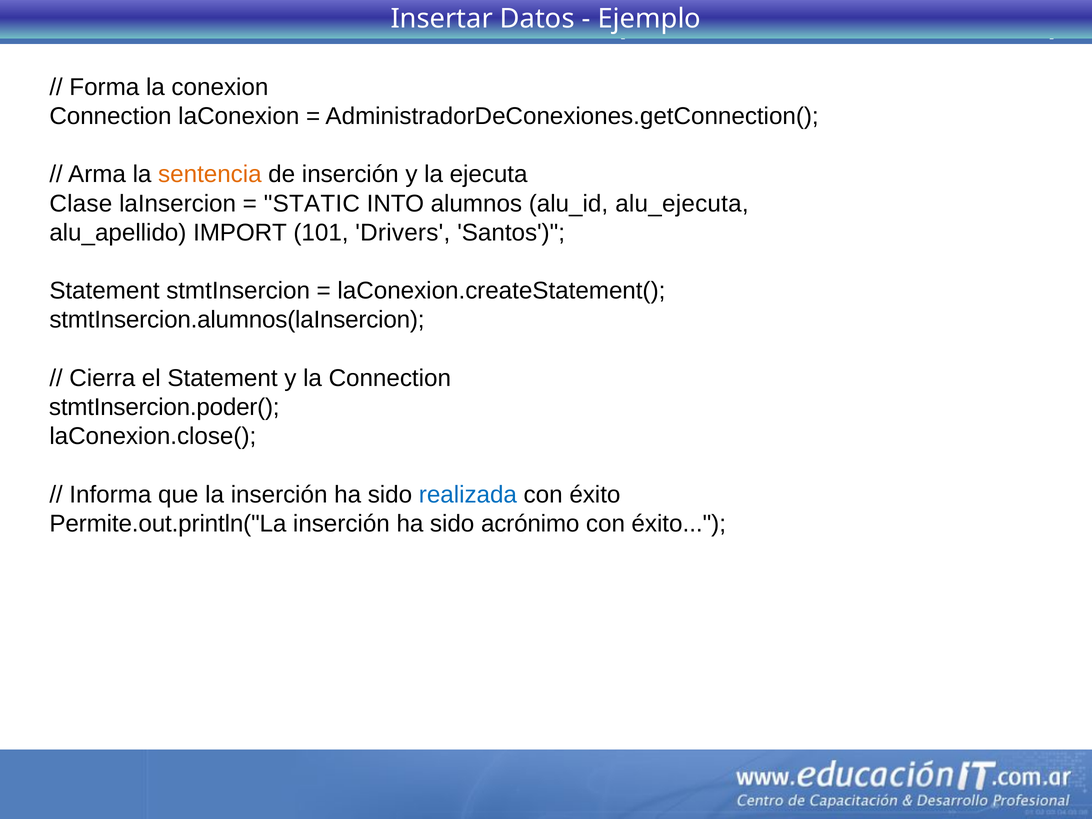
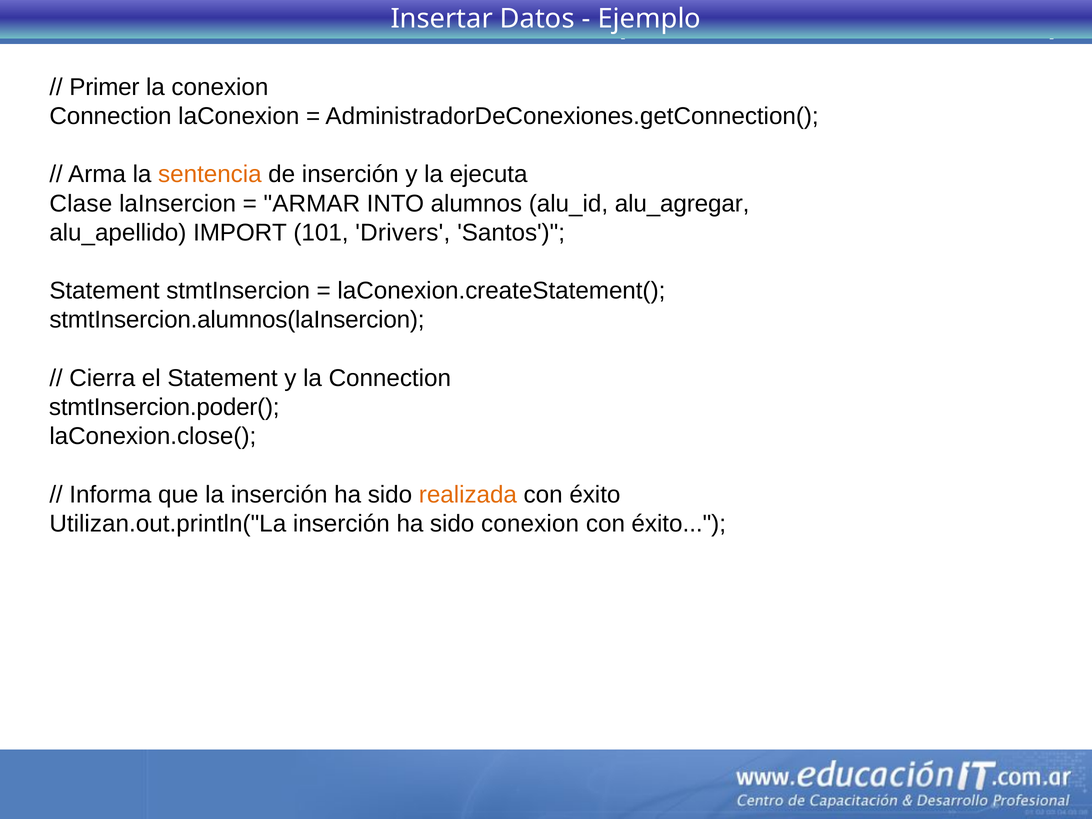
Forma: Forma -> Primer
STATIC: STATIC -> ARMAR
alu_ejecuta: alu_ejecuta -> alu_agregar
realizada colour: blue -> orange
Permite.out.println("La: Permite.out.println("La -> Utilizan.out.println("La
sido acrónimo: acrónimo -> conexion
